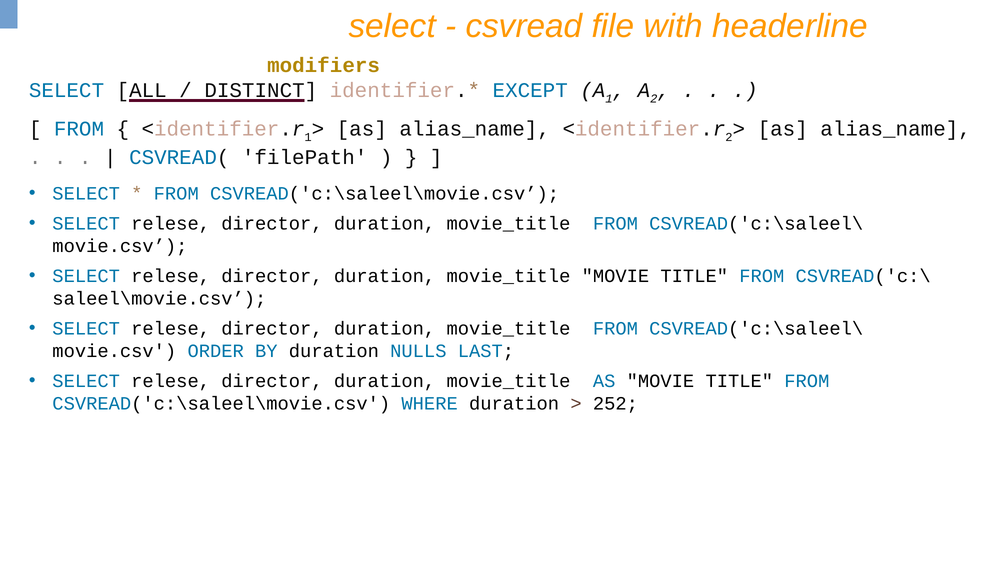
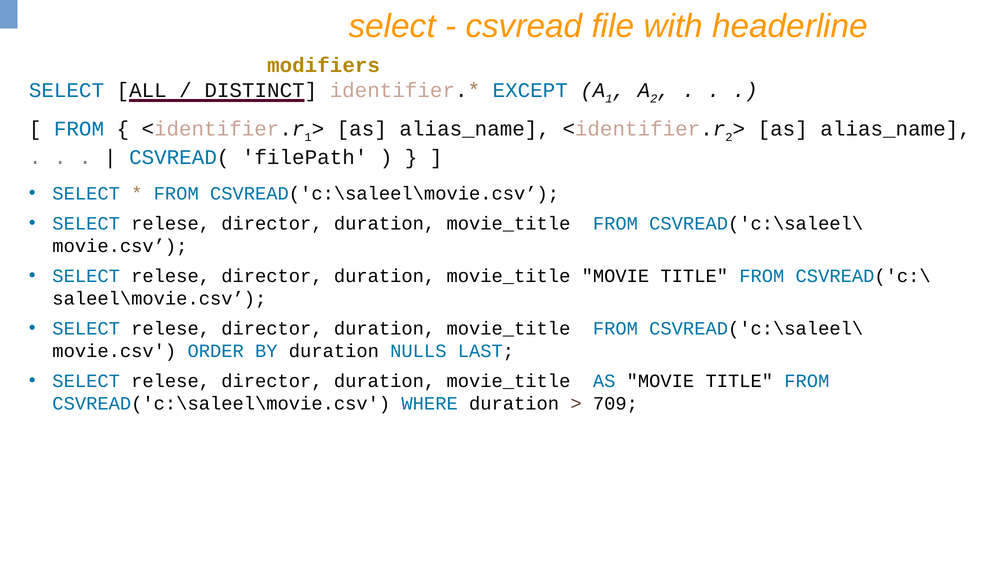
252: 252 -> 709
